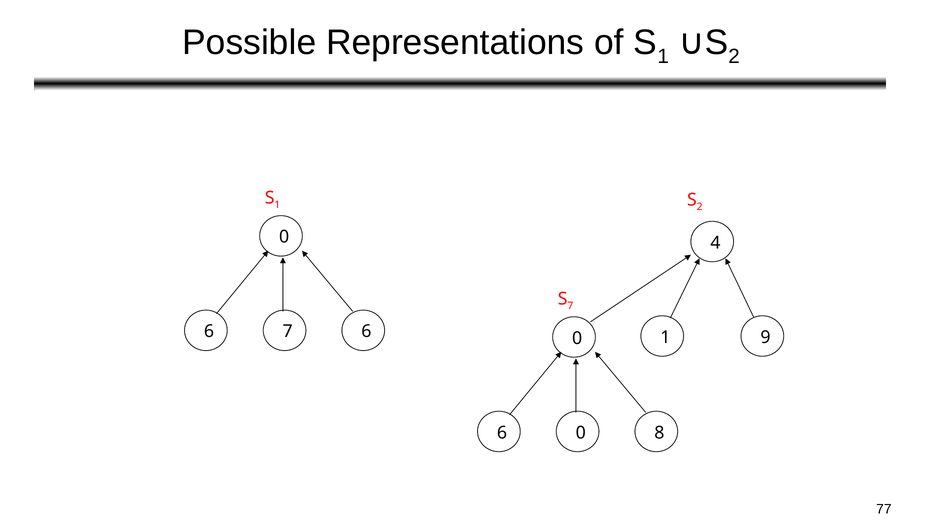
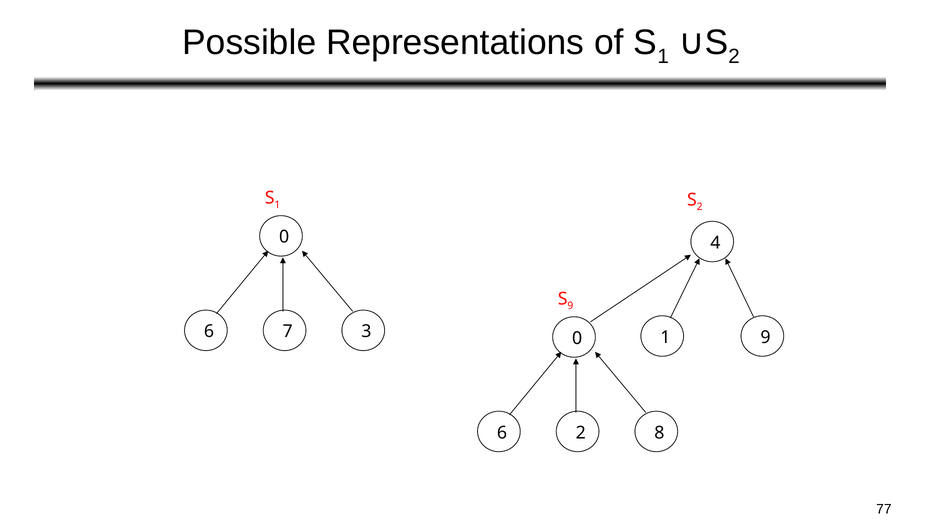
7 at (570, 306): 7 -> 9
7 6: 6 -> 3
6 0: 0 -> 2
